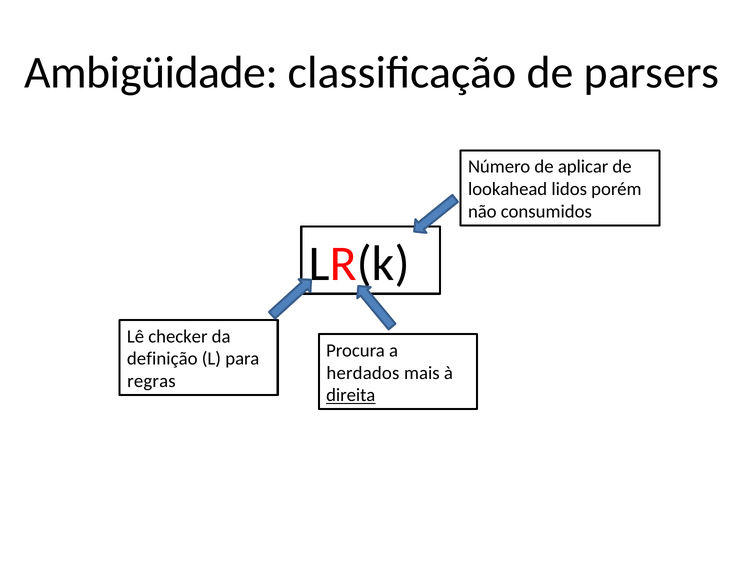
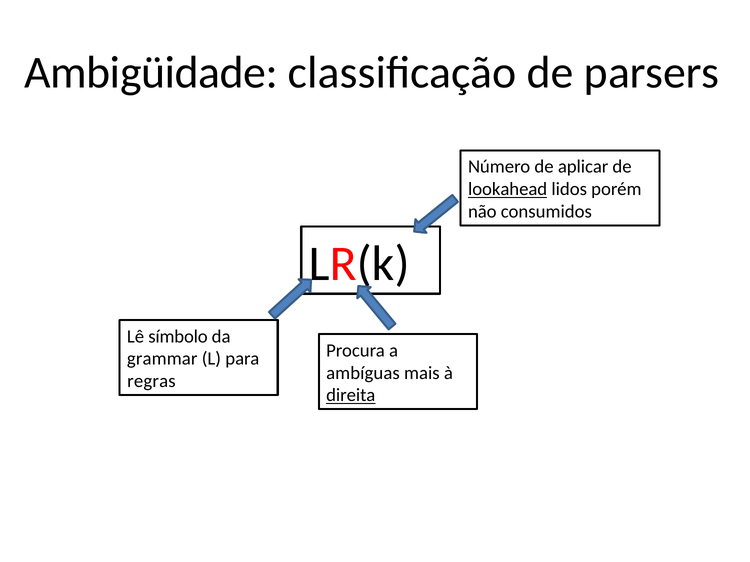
lookahead underline: none -> present
checker: checker -> símbolo
definição: definição -> grammar
herdados: herdados -> ambíguas
